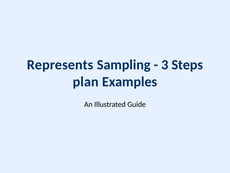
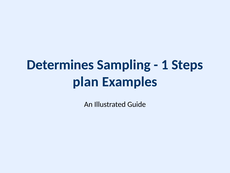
Represents: Represents -> Determines
3: 3 -> 1
